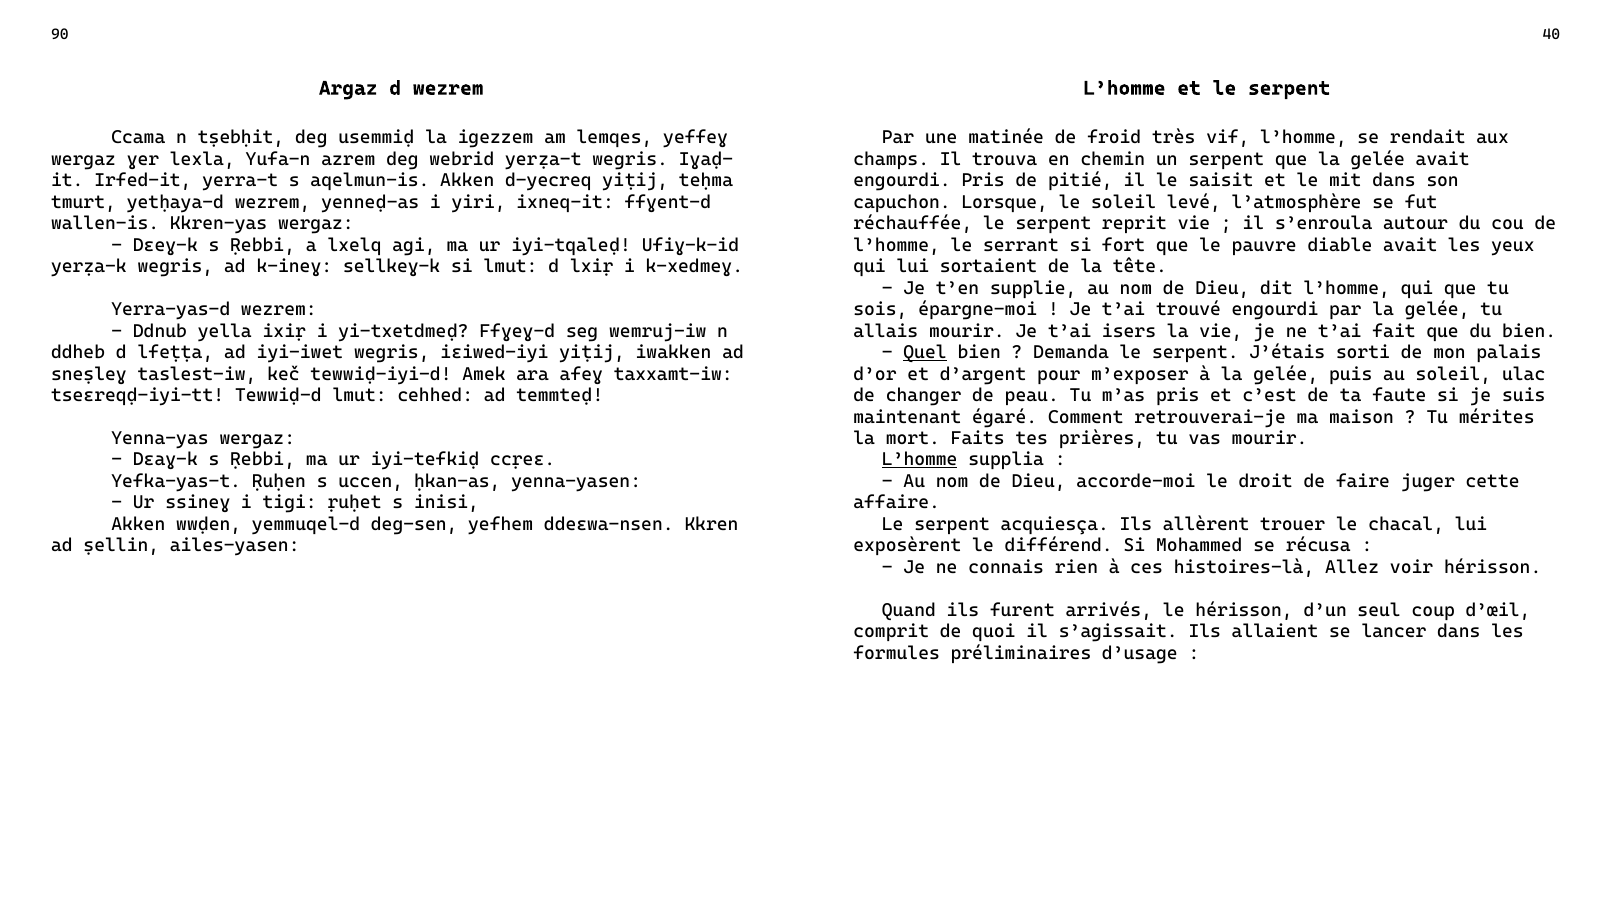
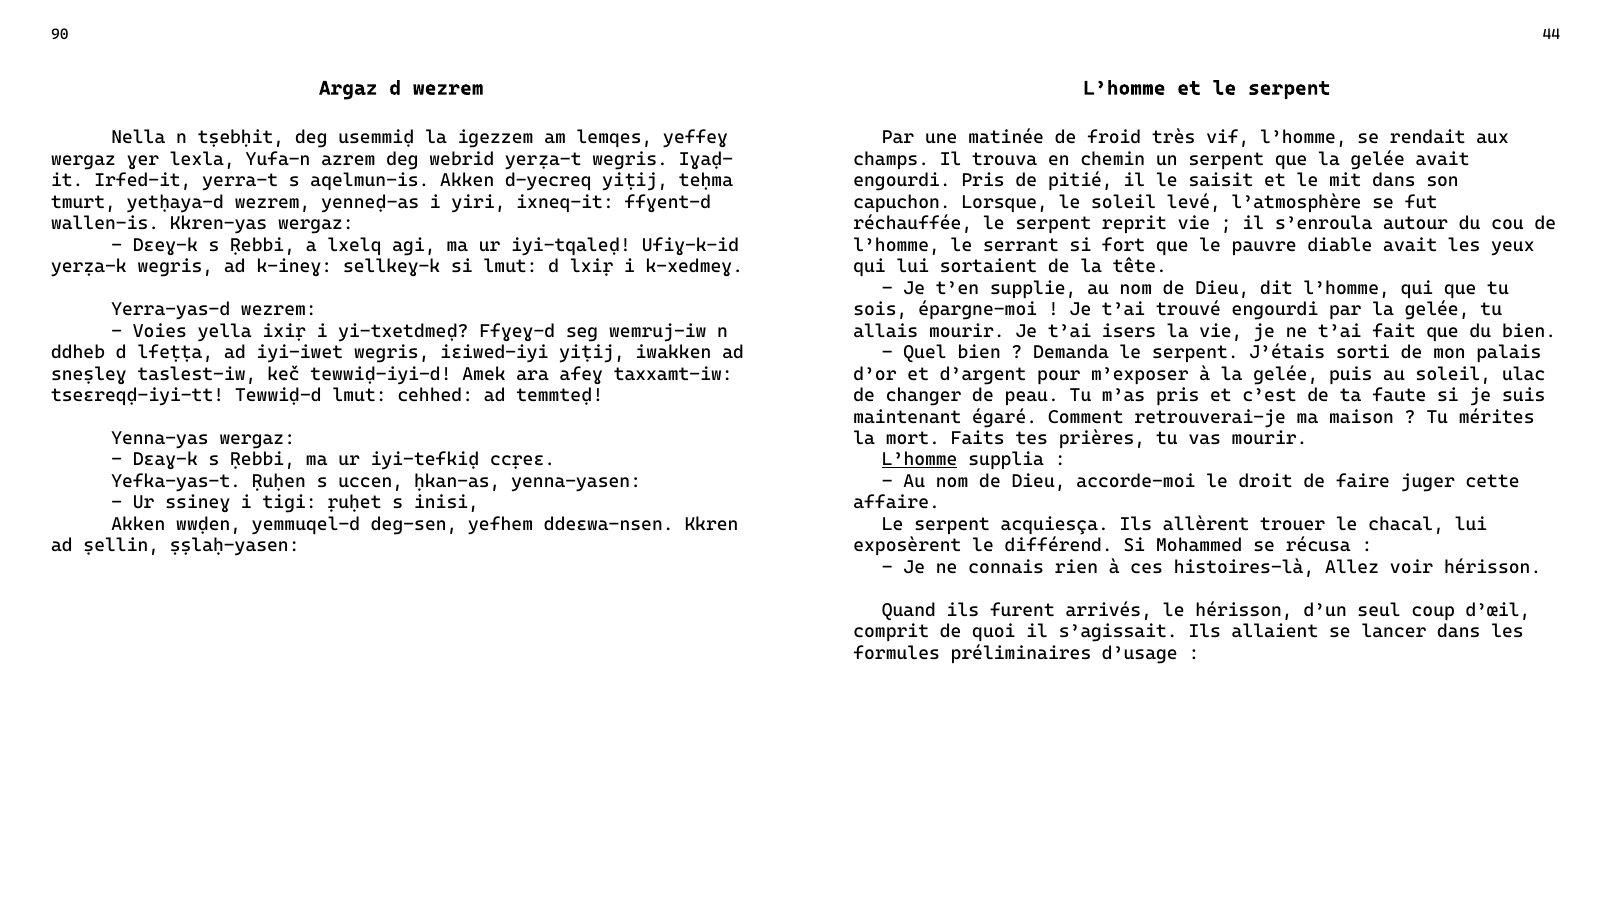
40: 40 -> 44
Ccama: Ccama -> Nella
Ddnub: Ddnub -> Voies
Quel underline: present -> none
ailes-yasen: ailes-yasen -> ṣṣlaḥ-yasen
